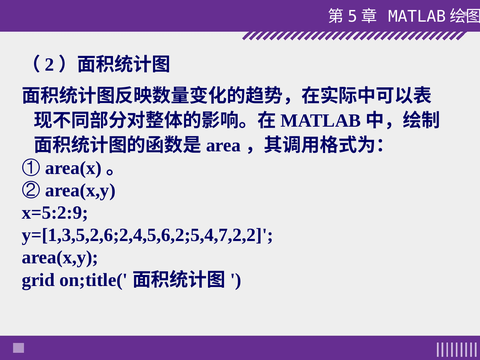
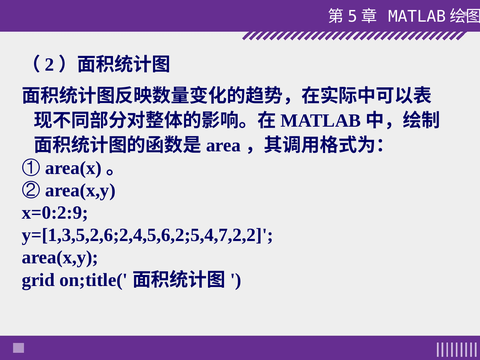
x=5:2:9: x=5:2:9 -> x=0:2:9
